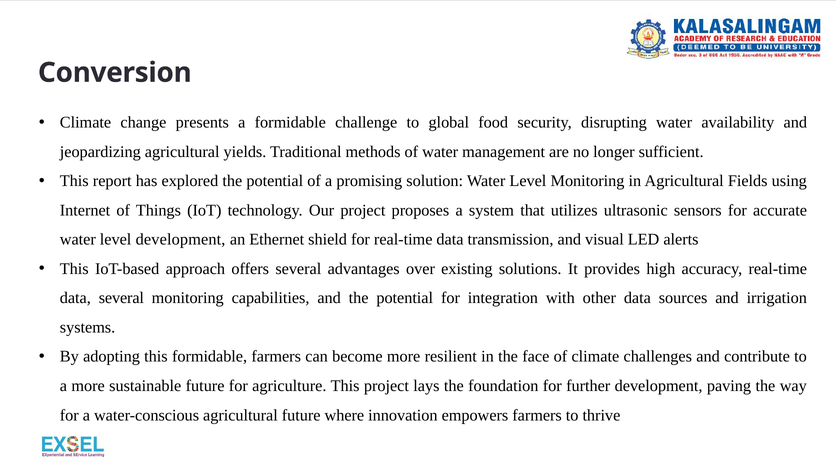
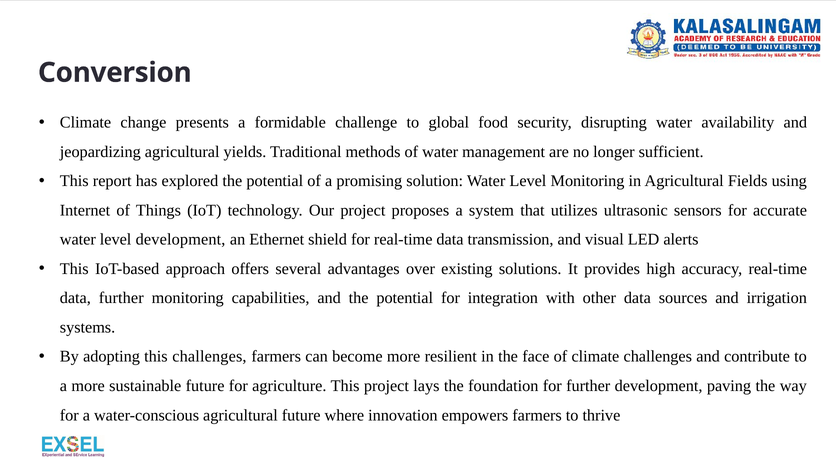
data several: several -> further
this formidable: formidable -> challenges
